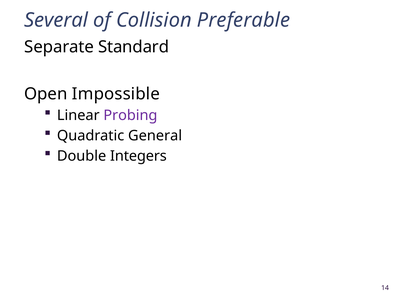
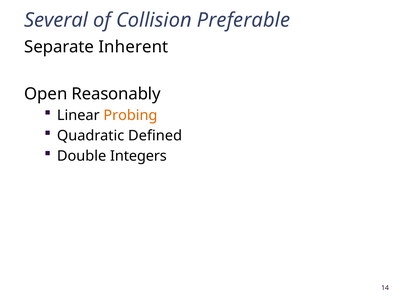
Standard: Standard -> Inherent
Impossible: Impossible -> Reasonably
Probing colour: purple -> orange
General: General -> Defined
